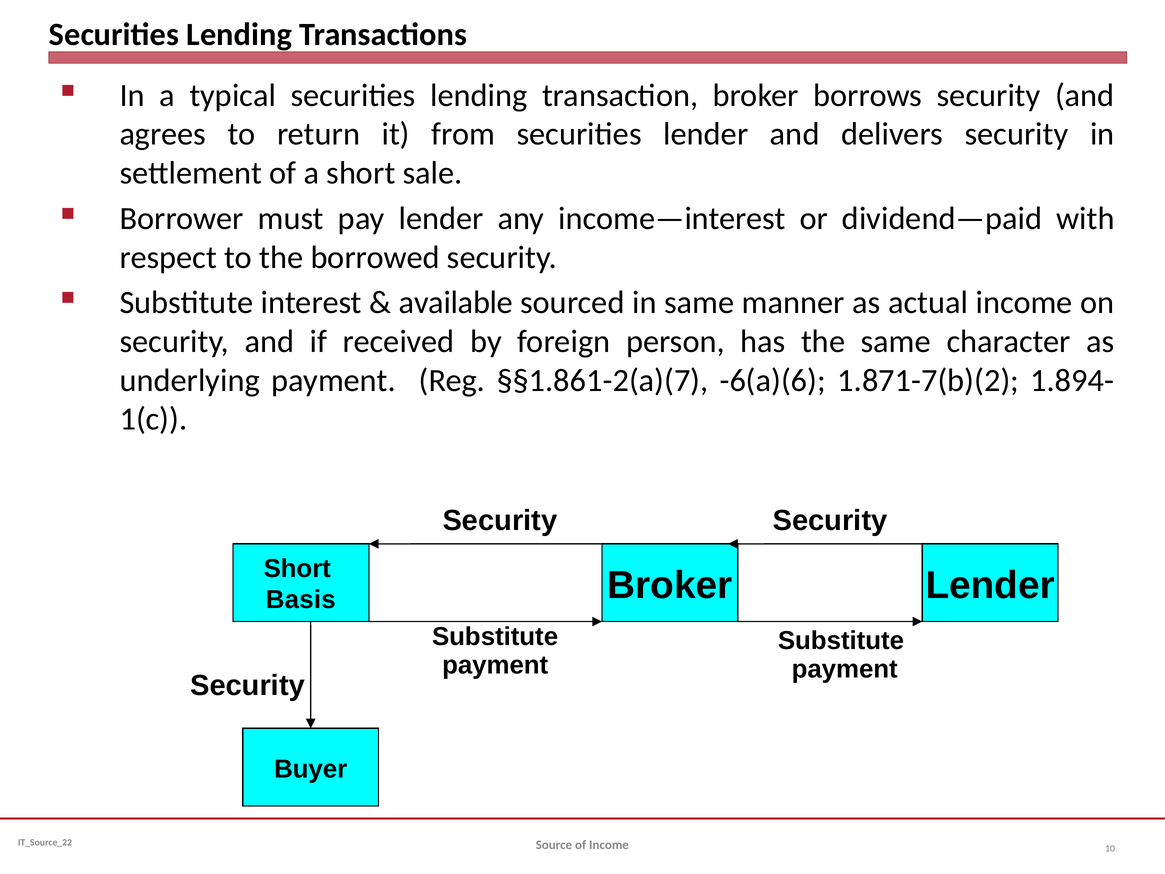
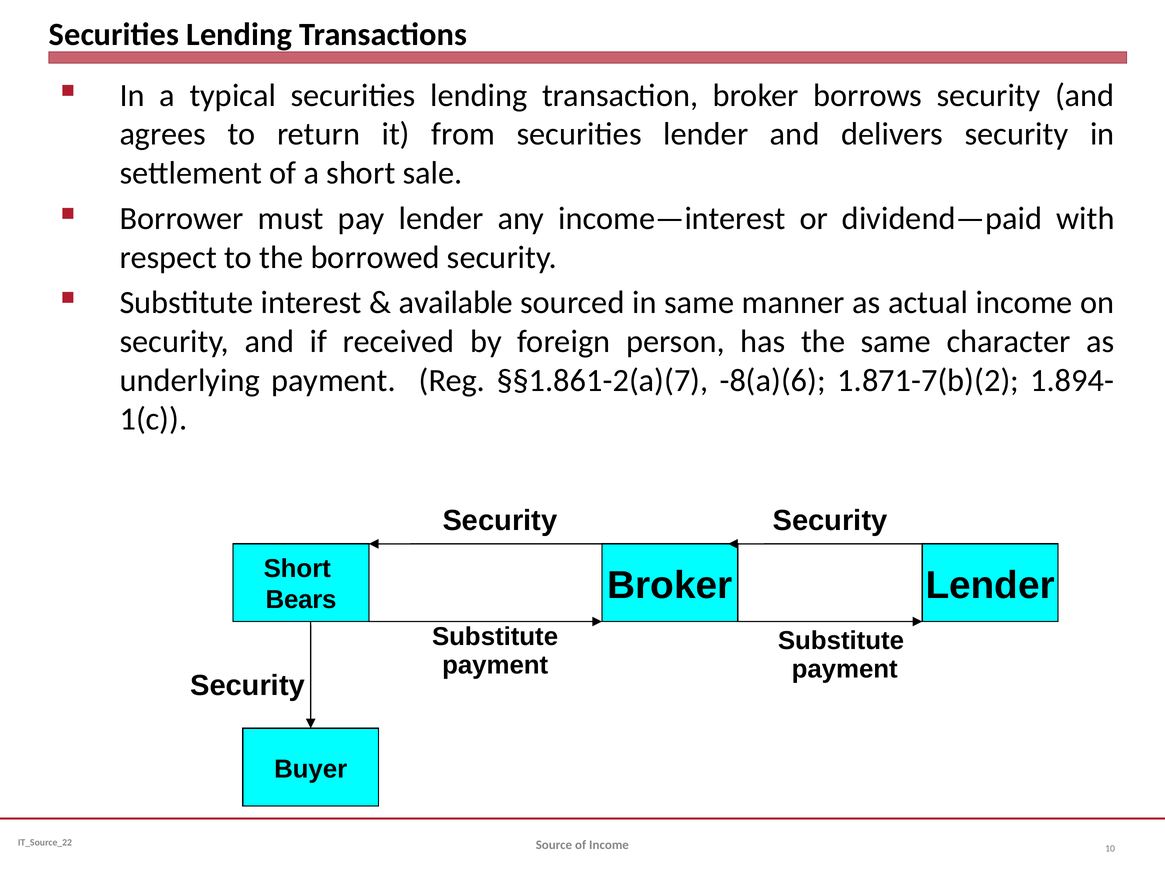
-6(a)(6: -6(a)(6 -> -8(a)(6
Basis: Basis -> Bears
